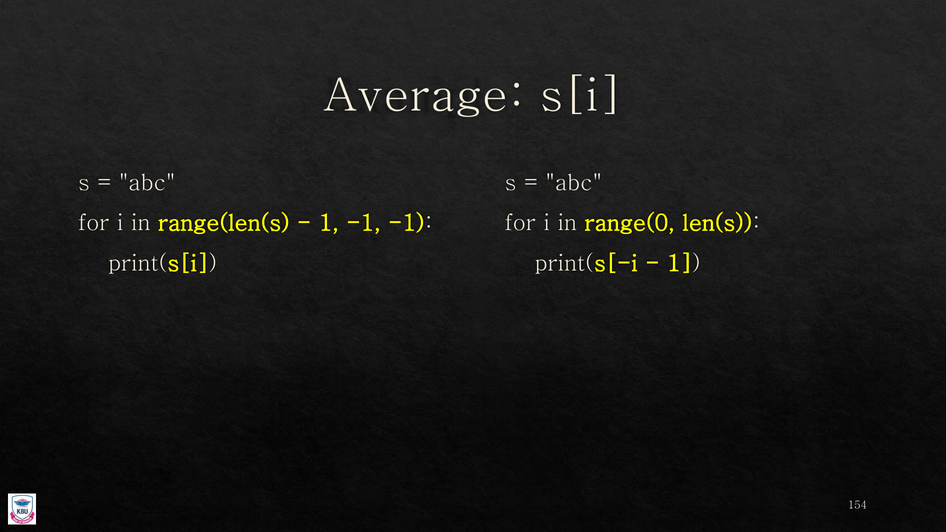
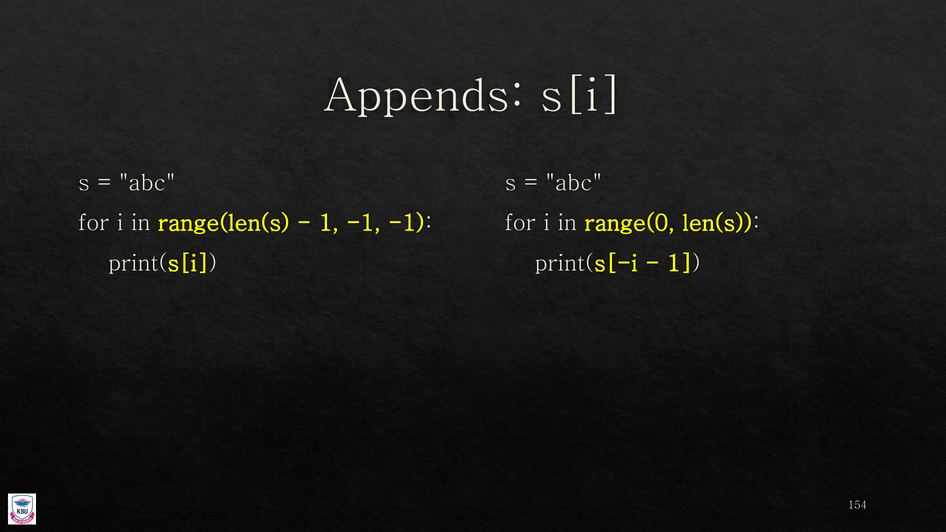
Average: Average -> Appends
